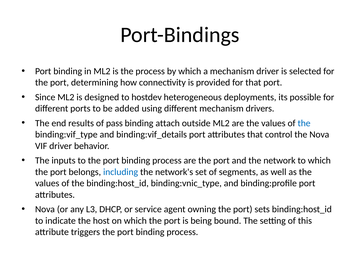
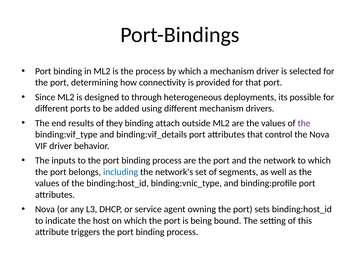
hostdev: hostdev -> through
pass: pass -> they
the at (304, 123) colour: blue -> purple
